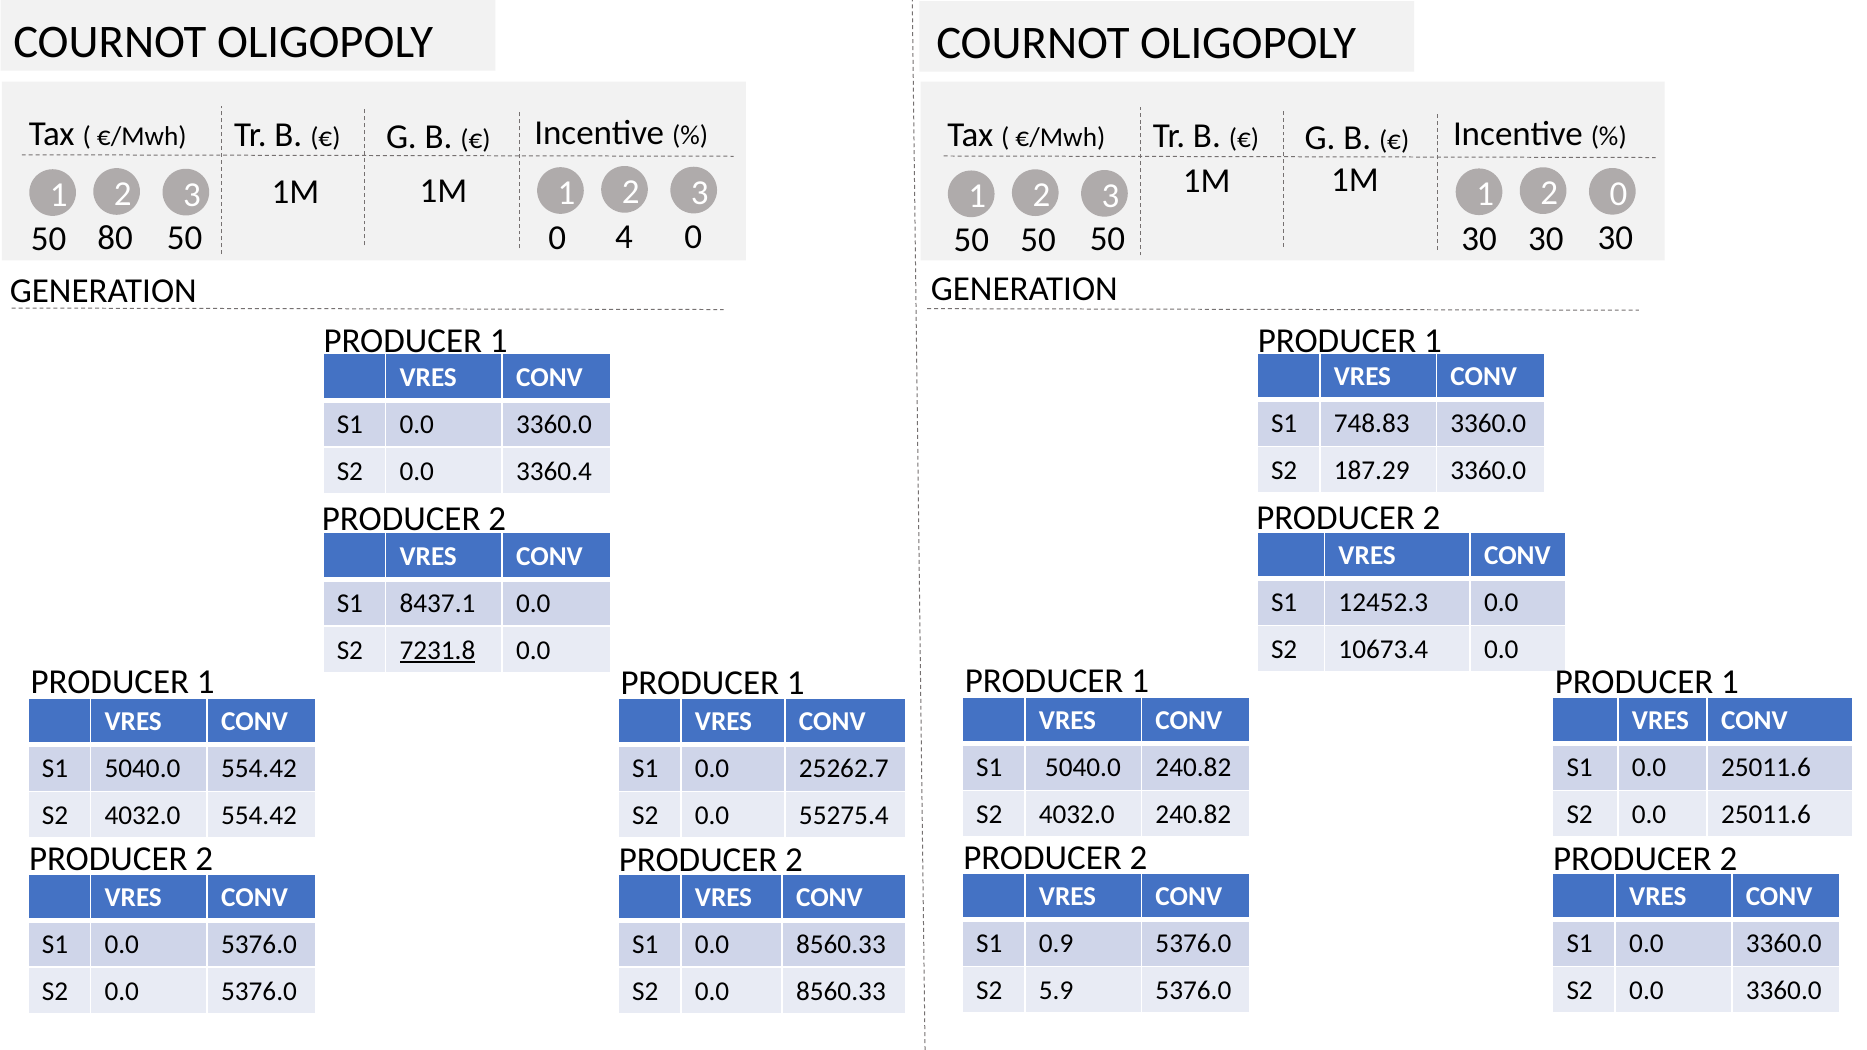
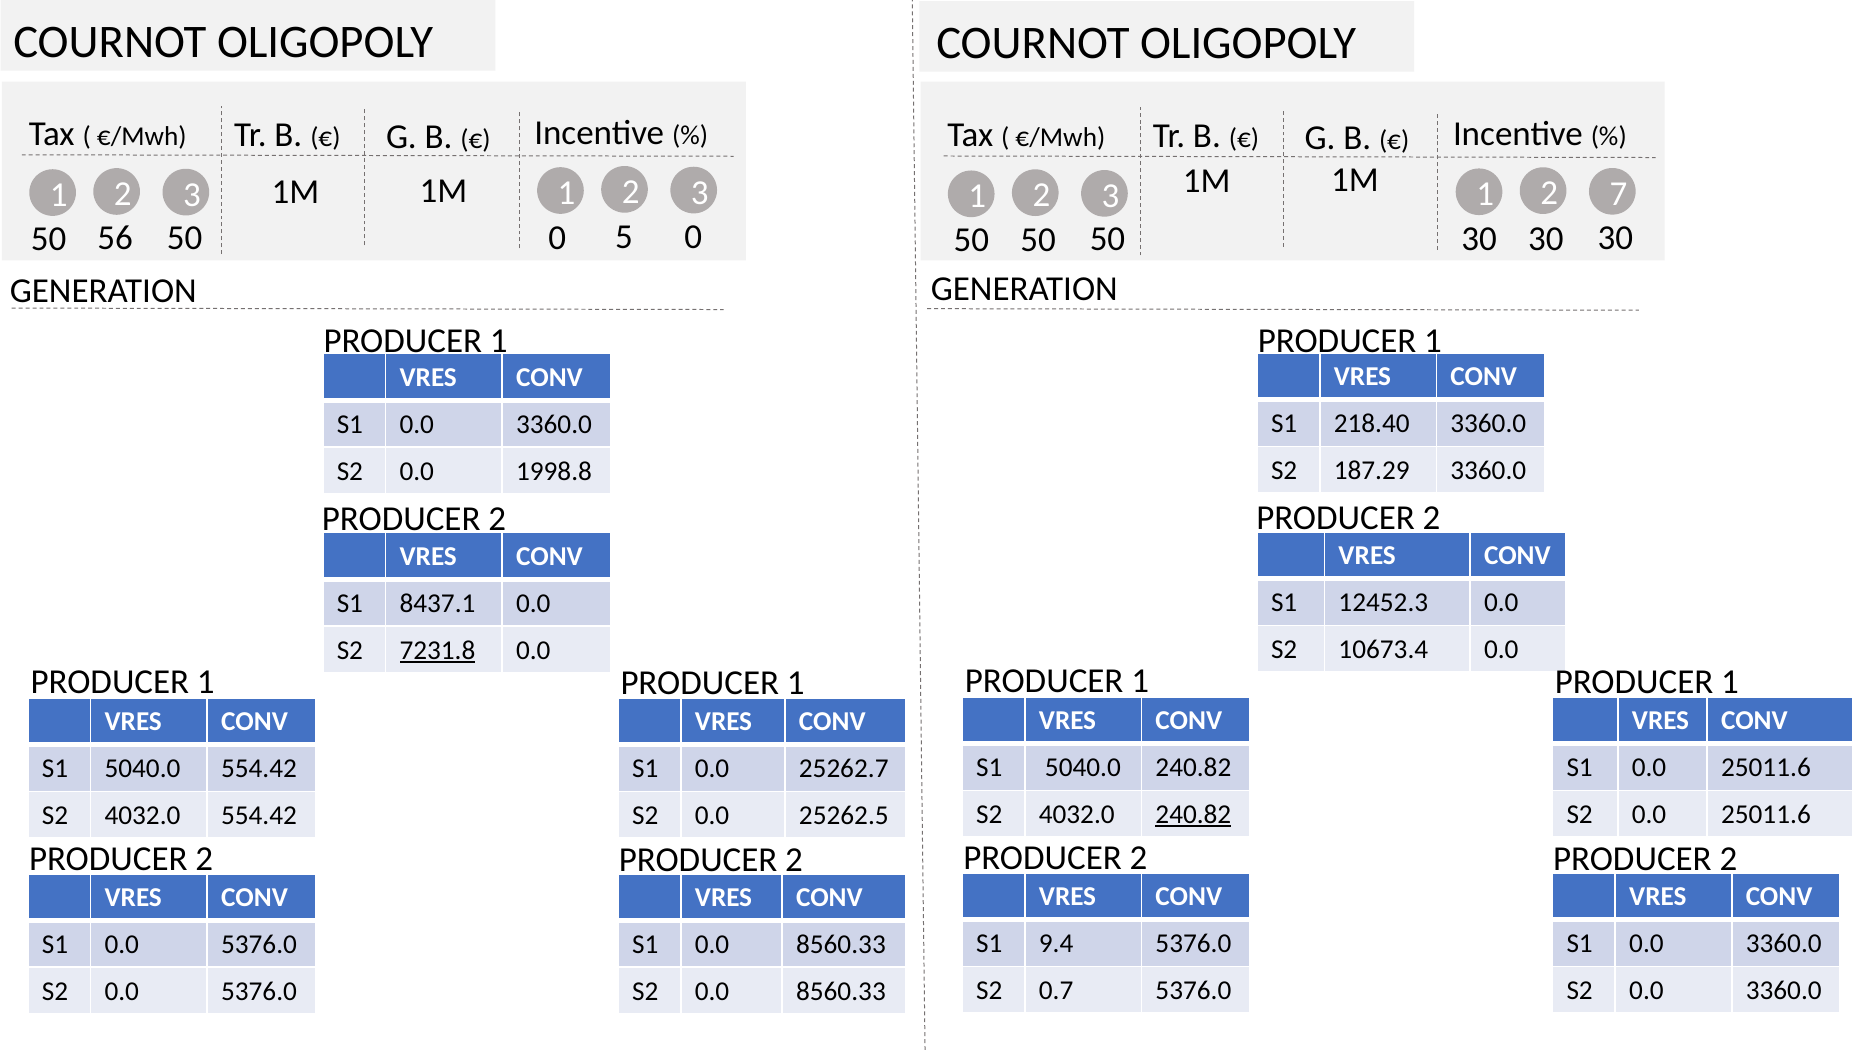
2 0: 0 -> 7
80: 80 -> 56
4: 4 -> 5
748.83: 748.83 -> 218.40
3360.4: 3360.4 -> 1998.8
240.82 at (1193, 815) underline: none -> present
55275.4: 55275.4 -> 25262.5
0.9: 0.9 -> 9.4
5.9: 5.9 -> 0.7
